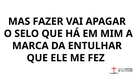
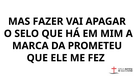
ENTULHAR: ENTULHAR -> PROMETEU
